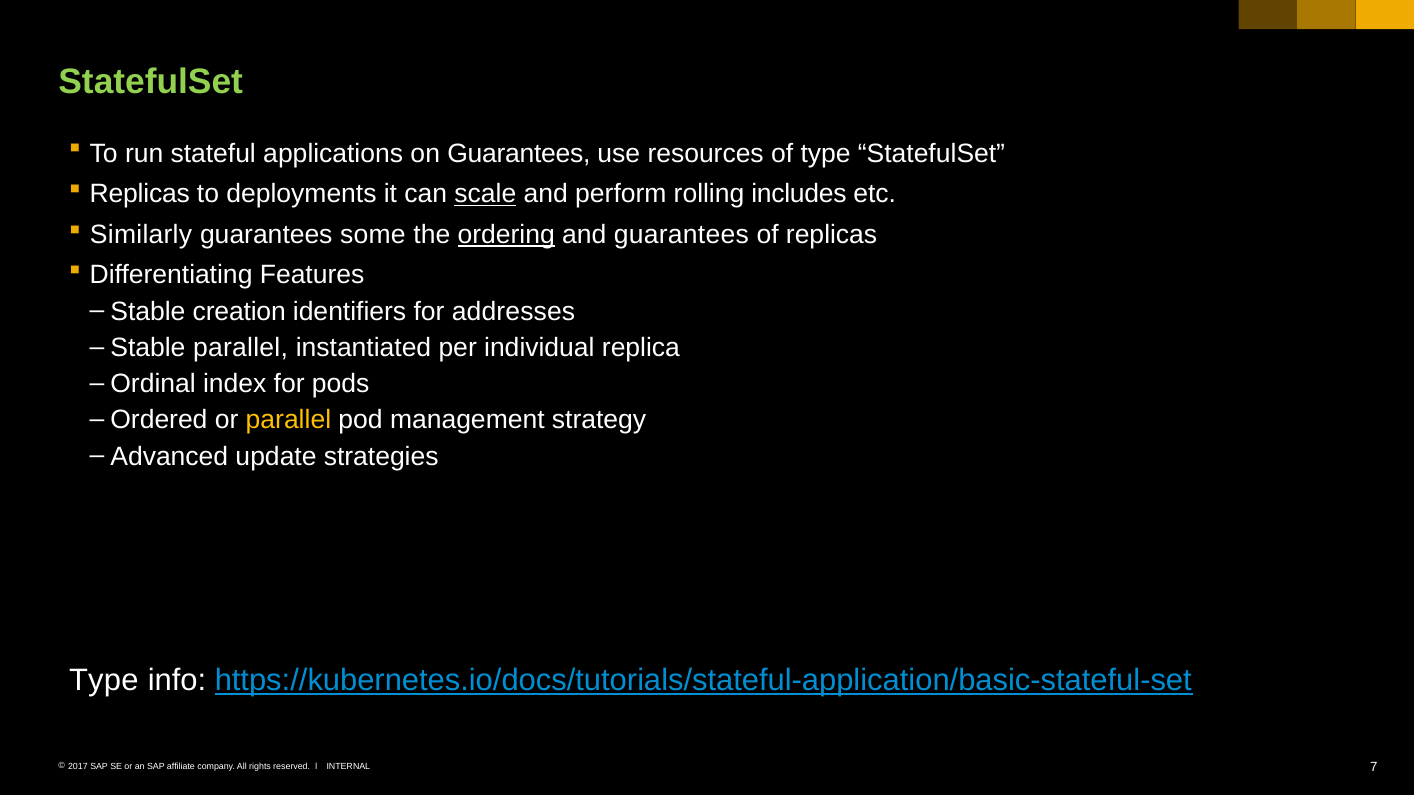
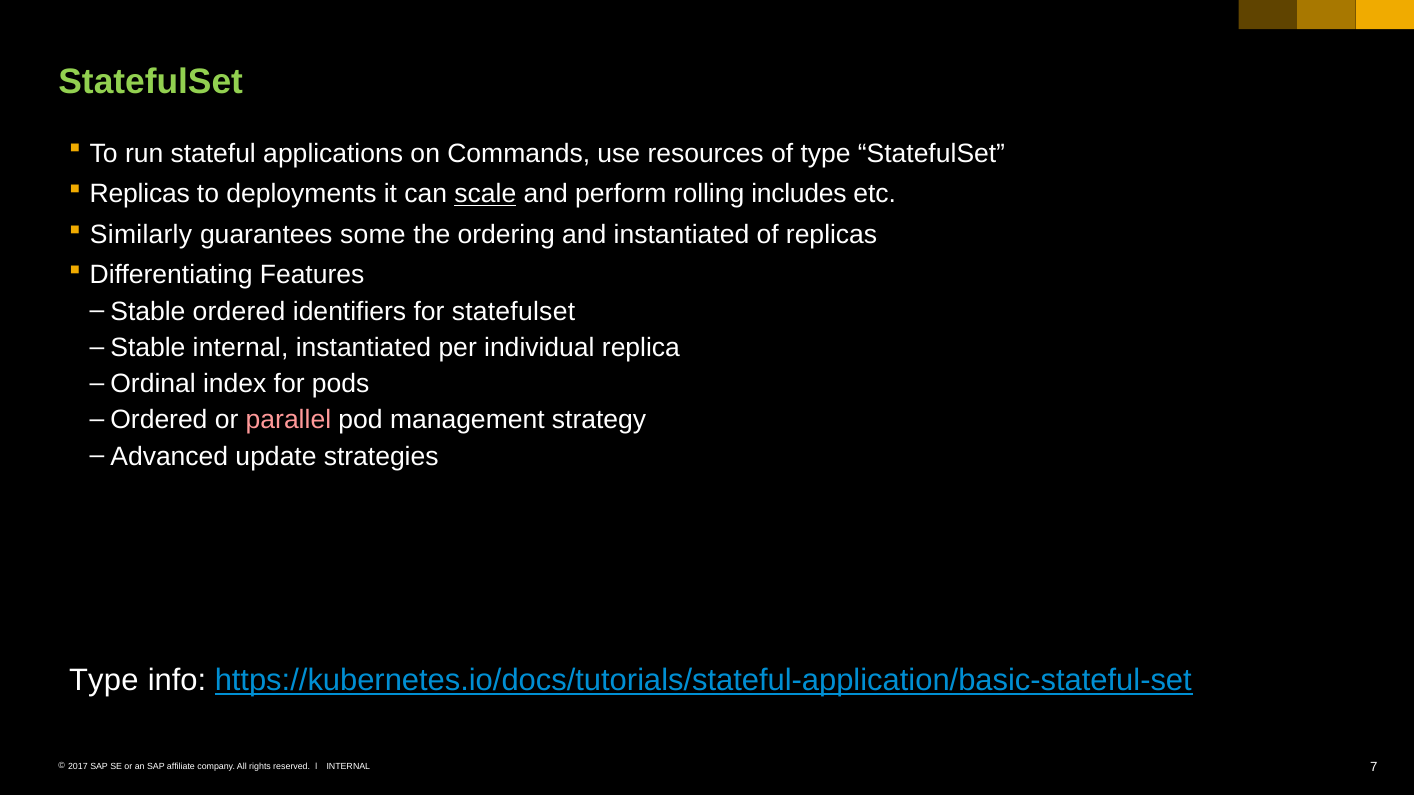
on Guarantees: Guarantees -> Commands
ordering underline: present -> none
and guarantees: guarantees -> instantiated
Stable creation: creation -> ordered
for addresses: addresses -> statefulset
Stable parallel: parallel -> internal
parallel at (288, 420) colour: yellow -> pink
